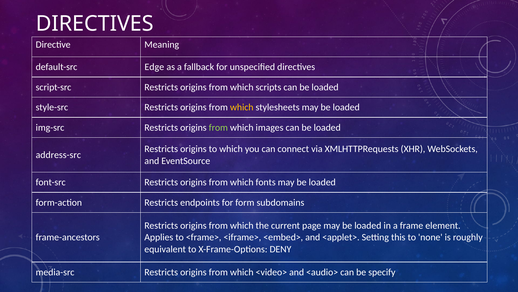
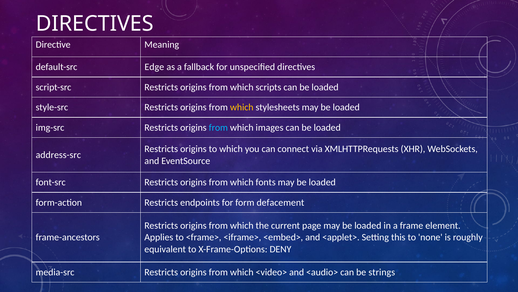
from at (218, 127) colour: light green -> light blue
subdomains: subdomains -> defacement
specify: specify -> strings
